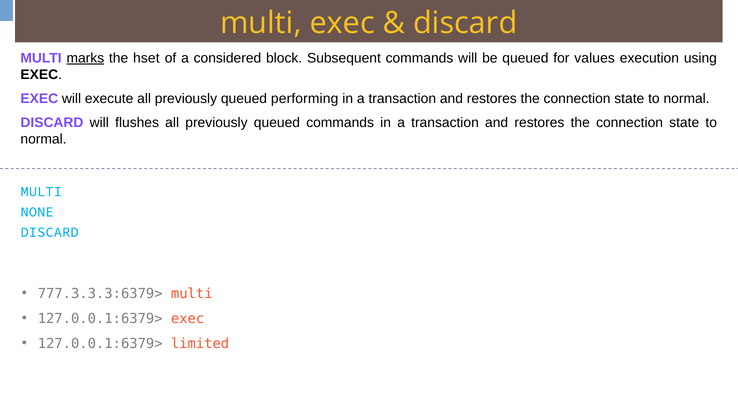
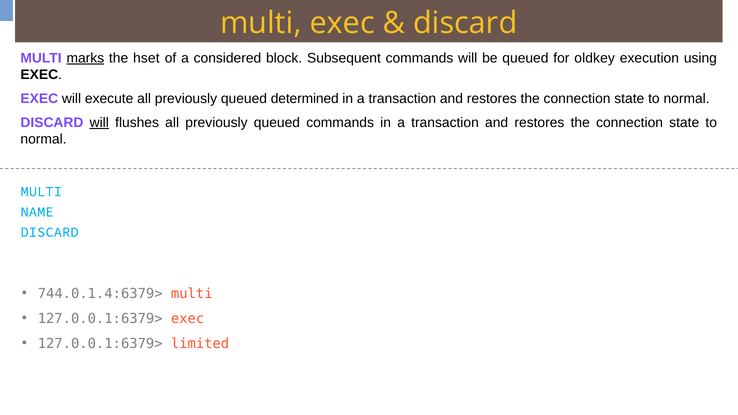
values: values -> oldkey
performing: performing -> determined
will at (99, 123) underline: none -> present
NONE: NONE -> NAME
777.3.3.3:6379>: 777.3.3.3:6379> -> 744.0.1.4:6379>
